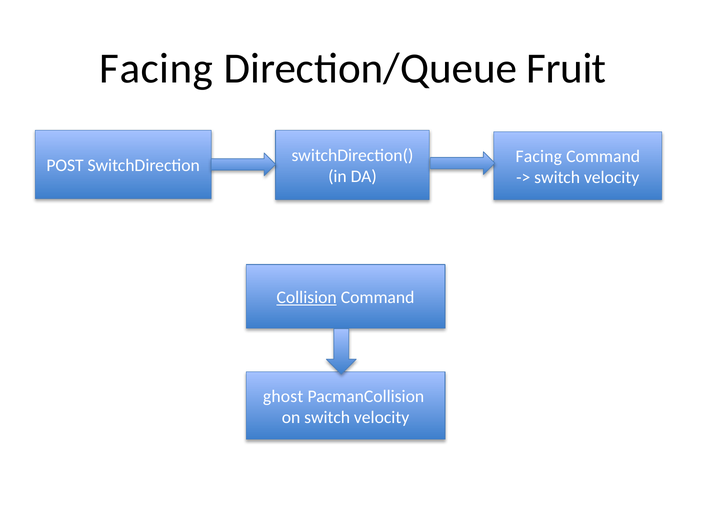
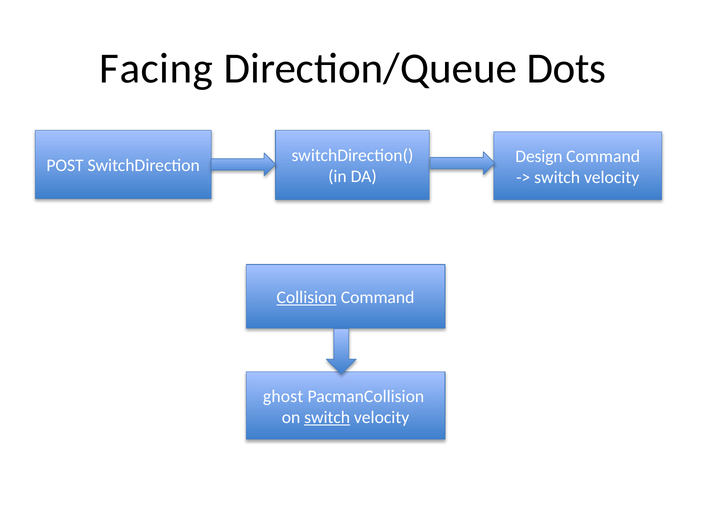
Fruit: Fruit -> Dots
Facing at (539, 156): Facing -> Design
switch at (327, 417) underline: none -> present
